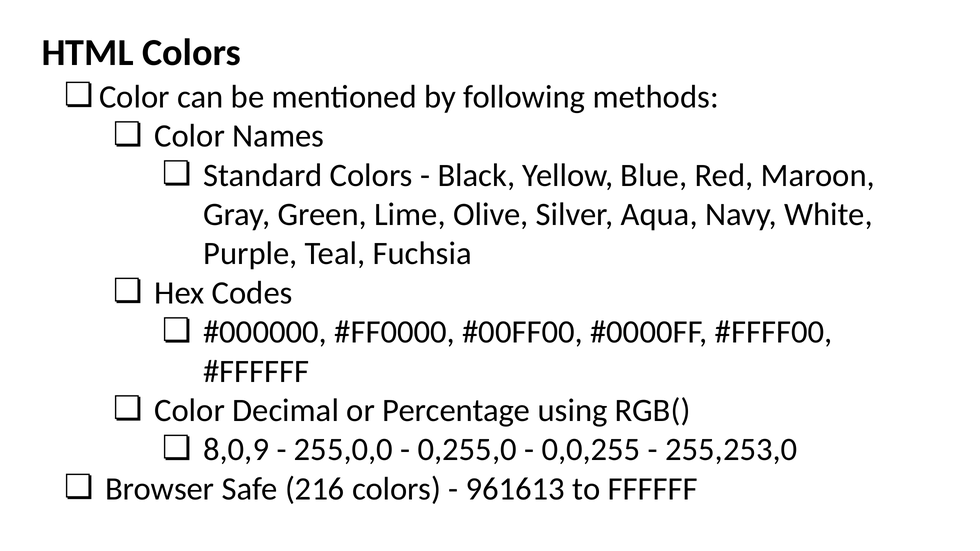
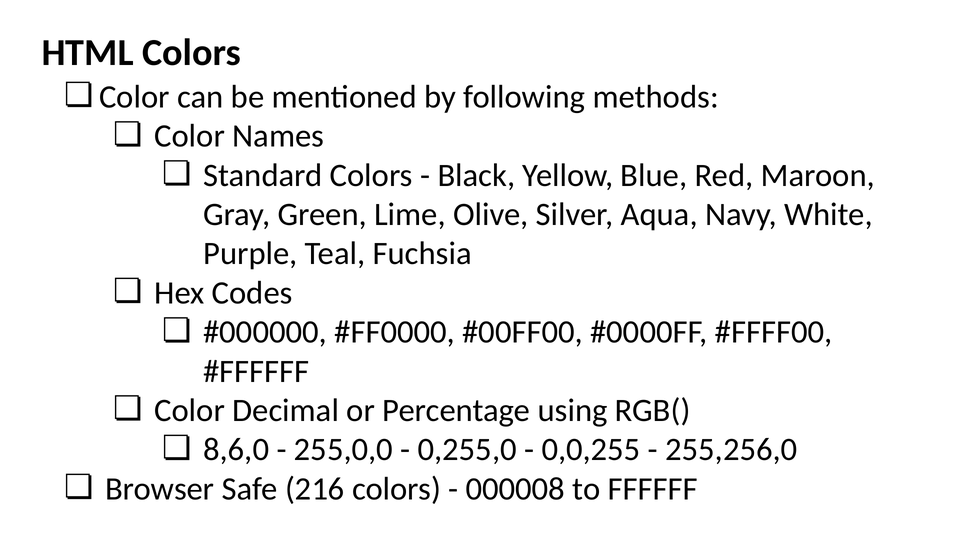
8,0,9: 8,0,9 -> 8,6,0
255,253,0: 255,253,0 -> 255,256,0
961613: 961613 -> 000008
